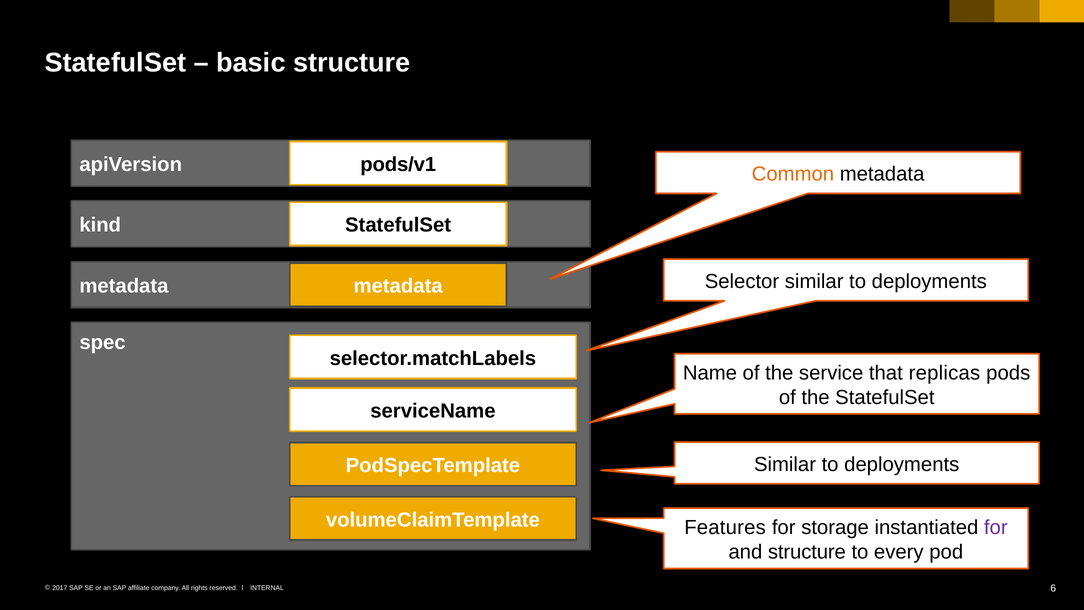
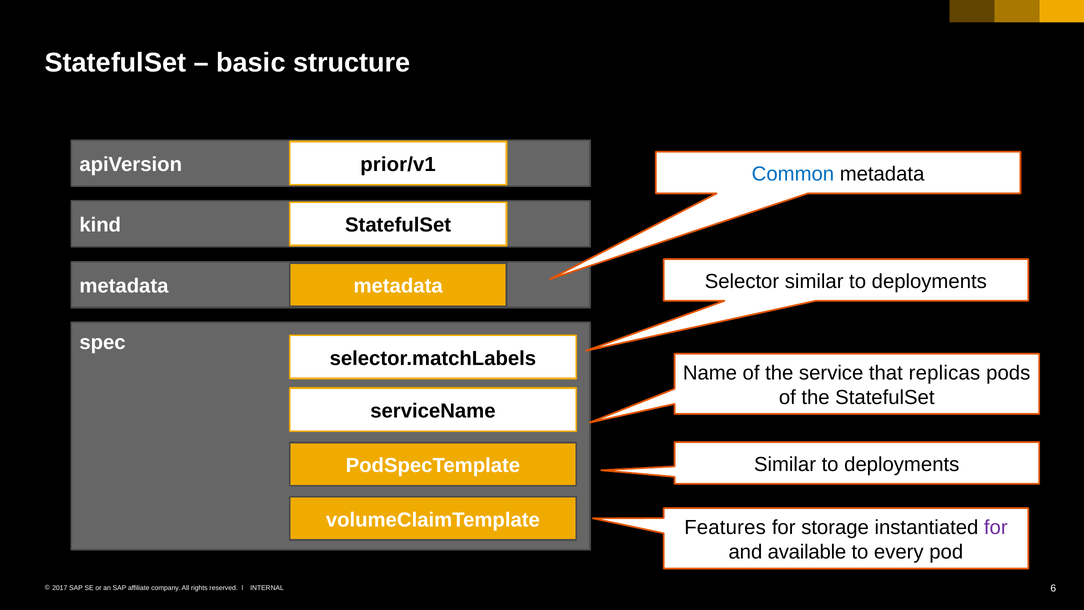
pods/v1: pods/v1 -> prior/v1
Common colour: orange -> blue
and structure: structure -> available
